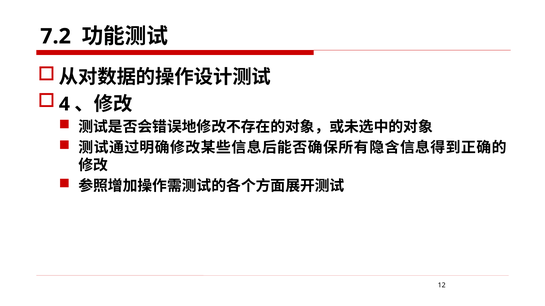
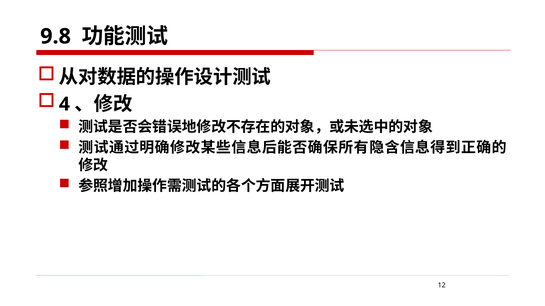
7.2: 7.2 -> 9.8
